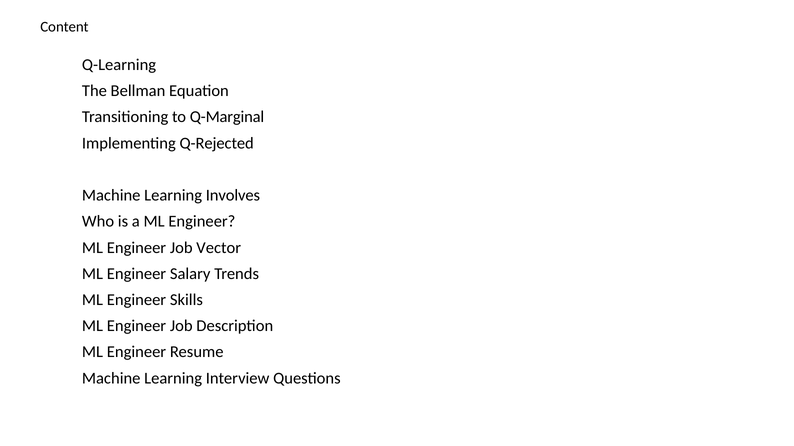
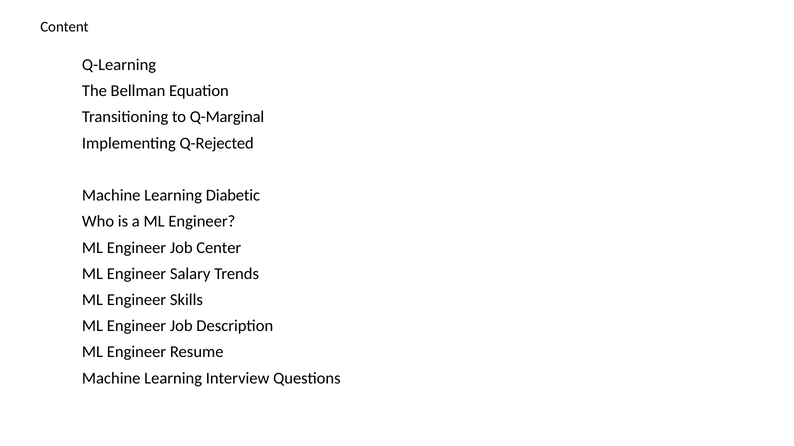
Involves: Involves -> Diabetic
Vector: Vector -> Center
